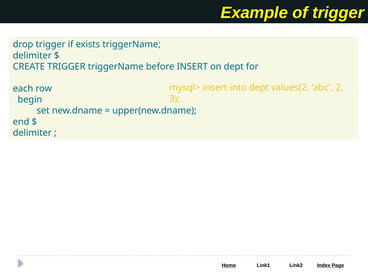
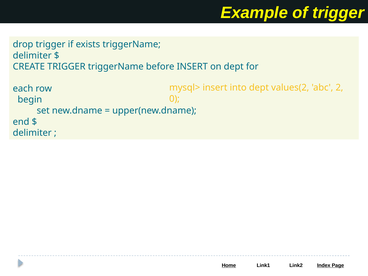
3: 3 -> 0
